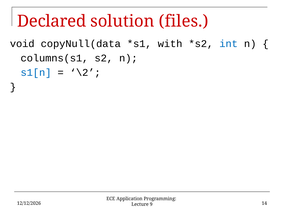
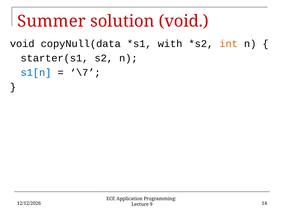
Declared: Declared -> Summer
solution files: files -> void
int colour: blue -> orange
columns(s1: columns(s1 -> starter(s1
\2: \2 -> \7
